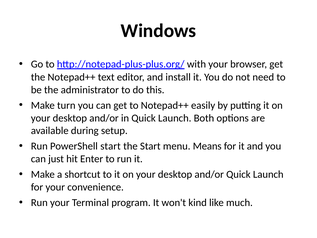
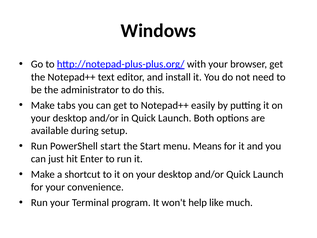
turn: turn -> tabs
kind: kind -> help
